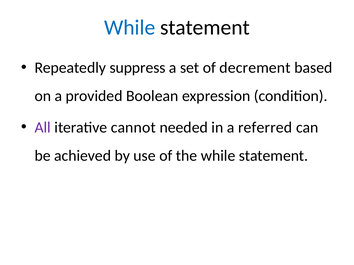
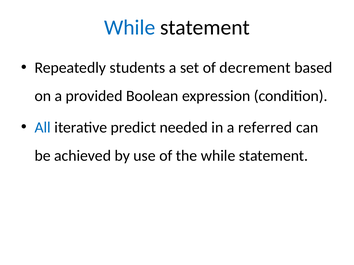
suppress: suppress -> students
All colour: purple -> blue
cannot: cannot -> predict
